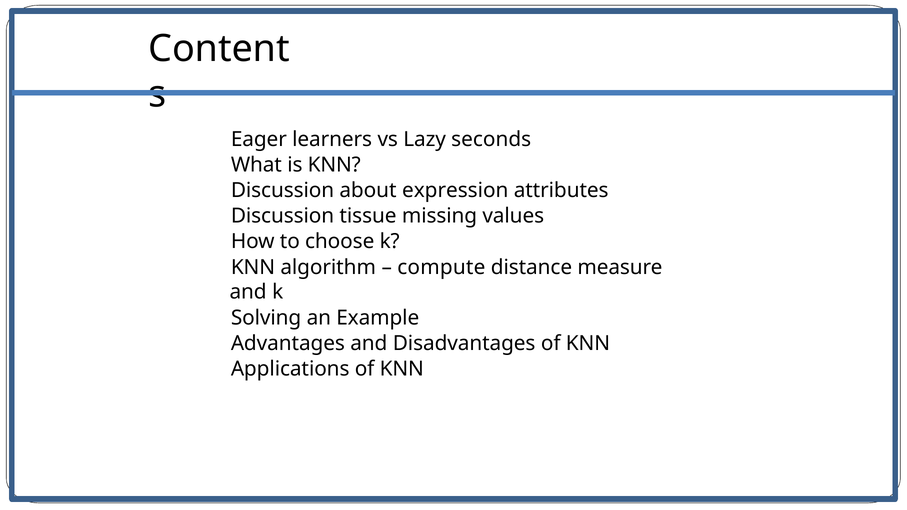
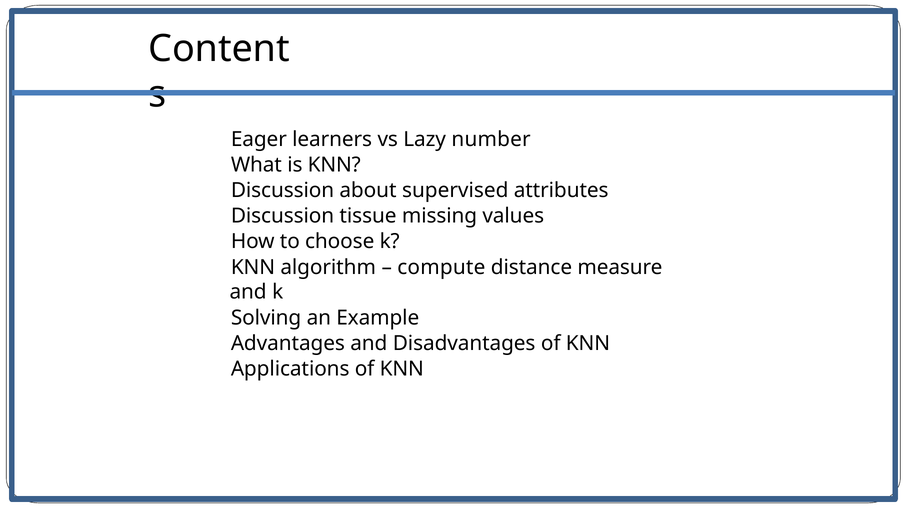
seconds: seconds -> number
expression: expression -> supervised
